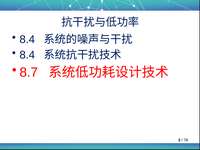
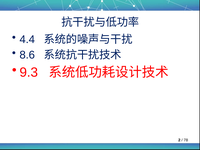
8.4 at (27, 39): 8.4 -> 4.4
8.4 at (27, 55): 8.4 -> 8.6
8.7: 8.7 -> 9.3
